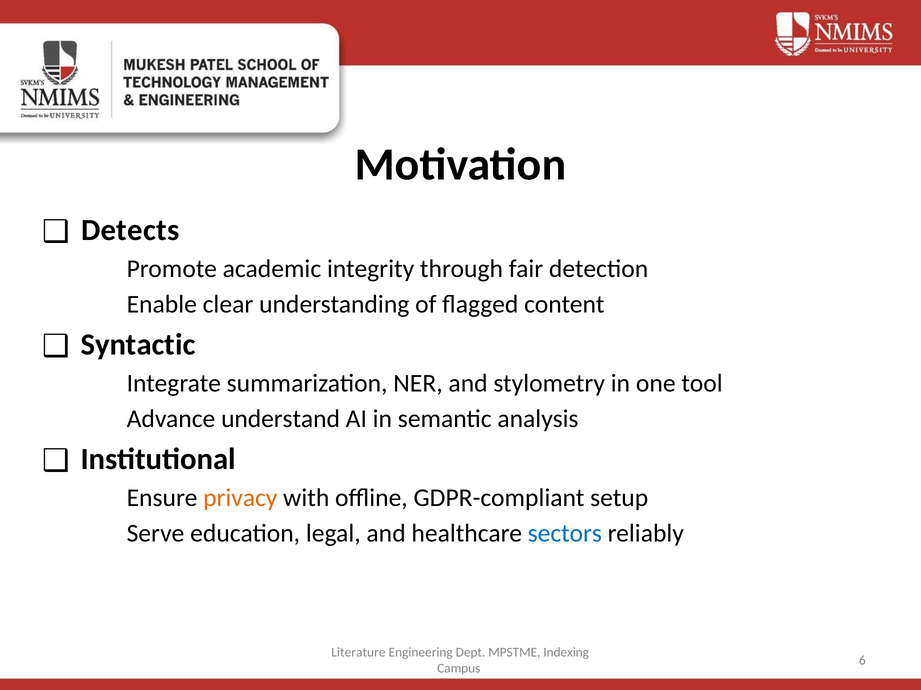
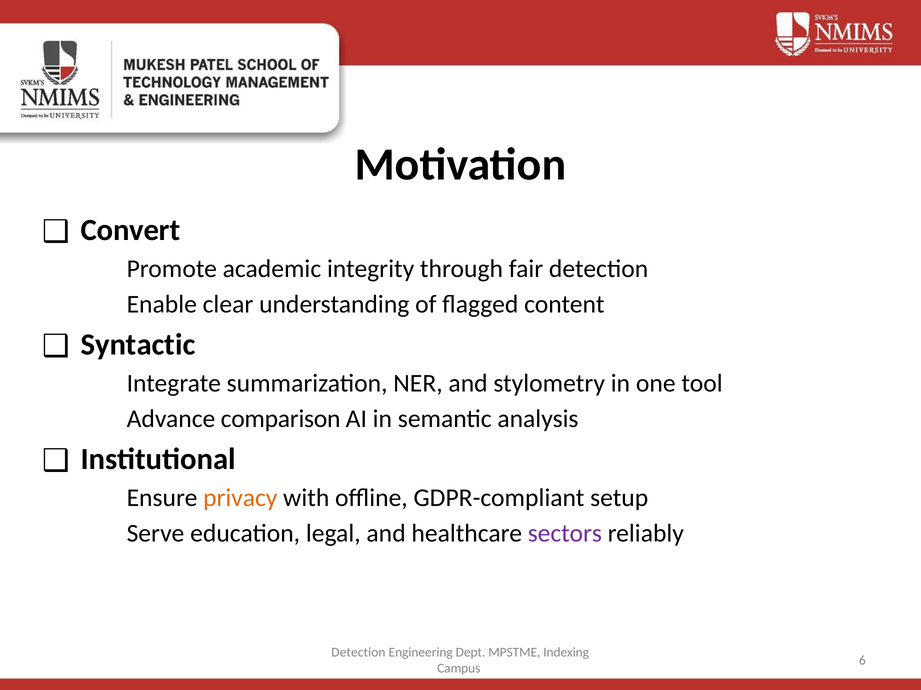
Detects: Detects -> Convert
understand: understand -> comparison
sectors colour: blue -> purple
Literature at (358, 653): Literature -> Detection
